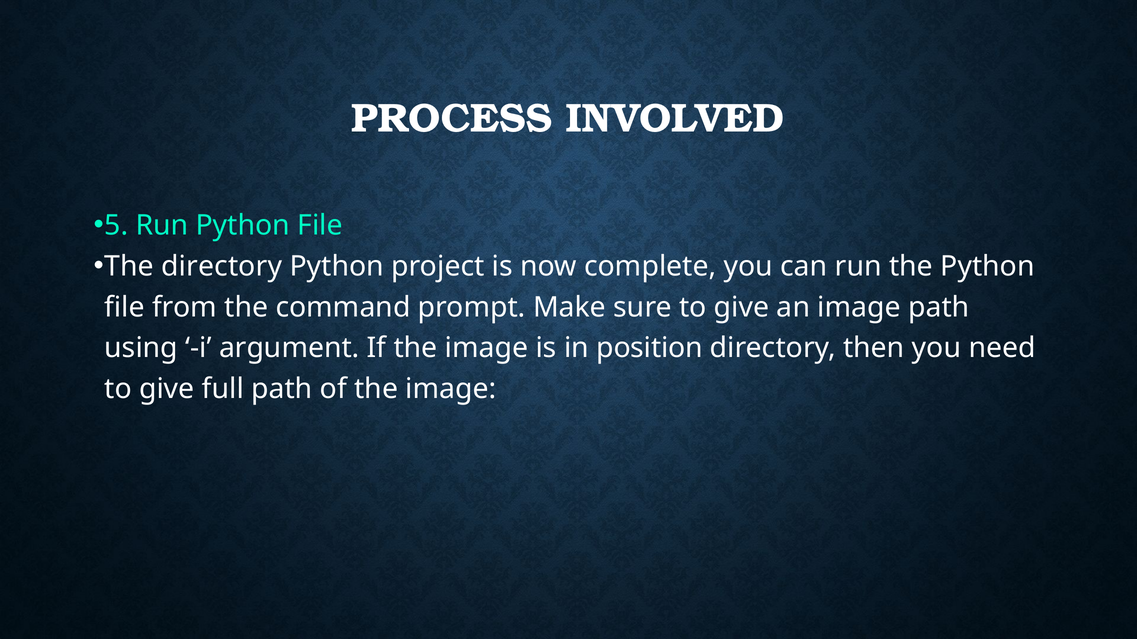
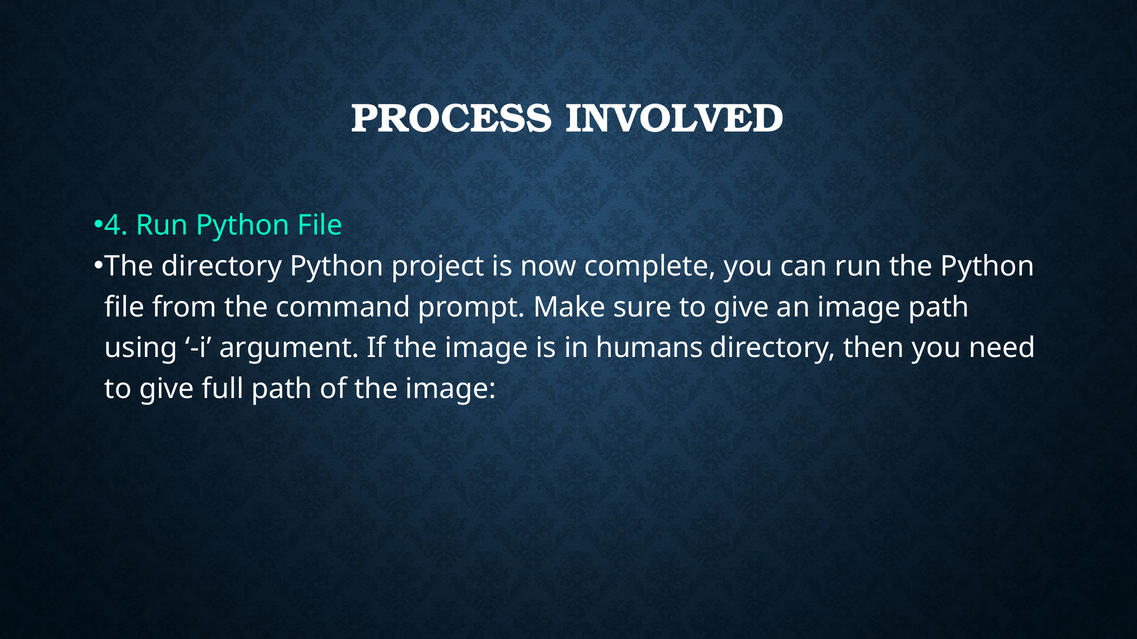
5: 5 -> 4
position: position -> humans
